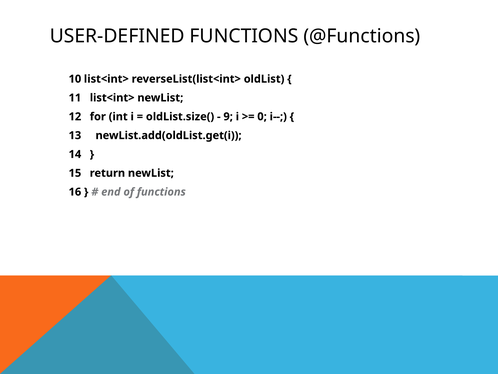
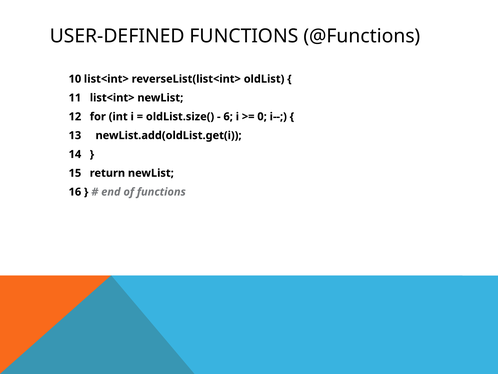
9: 9 -> 6
